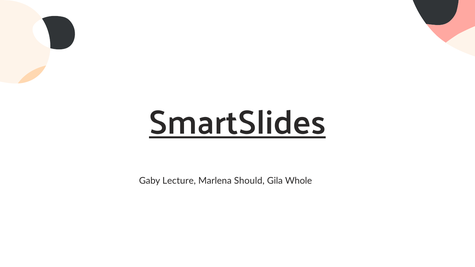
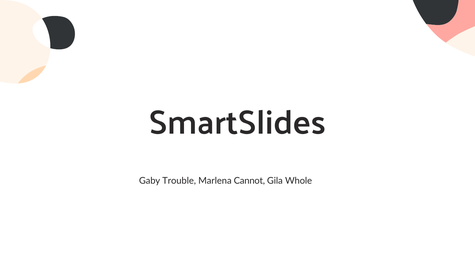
SmartSlides underline: present -> none
Lecture: Lecture -> Trouble
Should: Should -> Cannot
